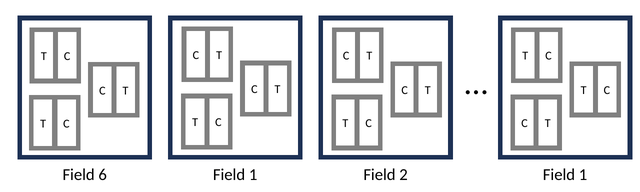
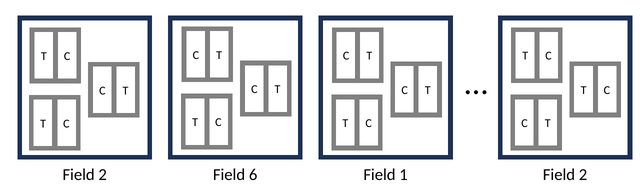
6 at (103, 175): 6 -> 2
1 at (253, 175): 1 -> 6
2: 2 -> 1
1 at (583, 175): 1 -> 2
